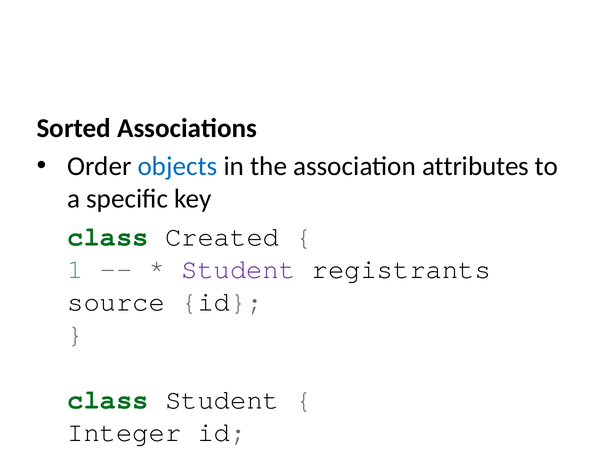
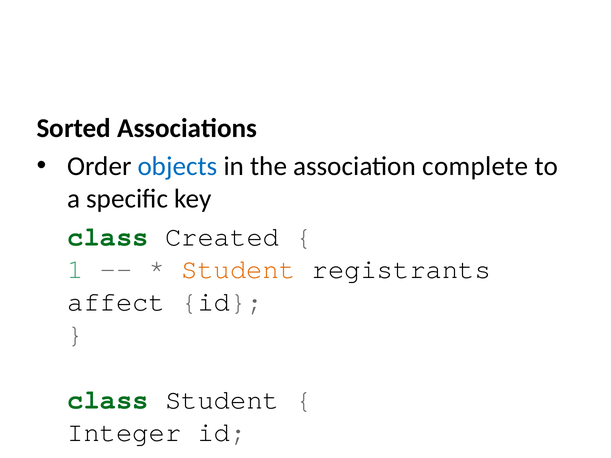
association attributes: attributes -> complete
Student at (238, 269) colour: purple -> orange
source: source -> affect
